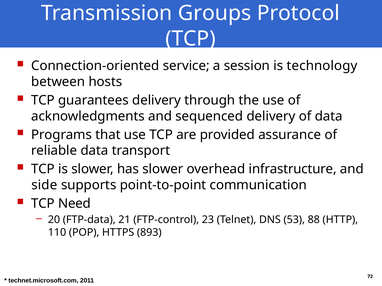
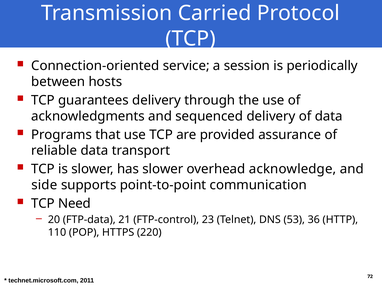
Groups: Groups -> Carried
technology: technology -> periodically
infrastructure: infrastructure -> acknowledge
88: 88 -> 36
893: 893 -> 220
